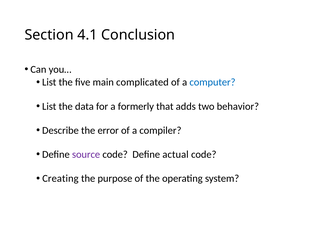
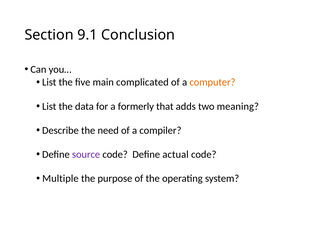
4.1: 4.1 -> 9.1
computer colour: blue -> orange
behavior: behavior -> meaning
error: error -> need
Creating: Creating -> Multiple
